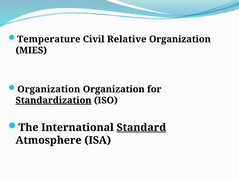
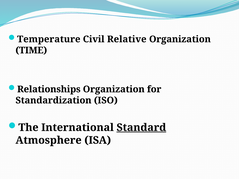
MIES: MIES -> TIME
Organization at (49, 89): Organization -> Relationships
Standardization underline: present -> none
